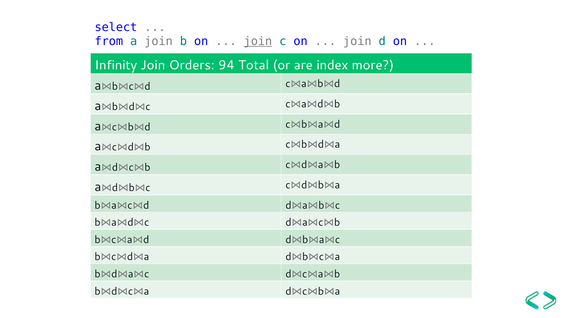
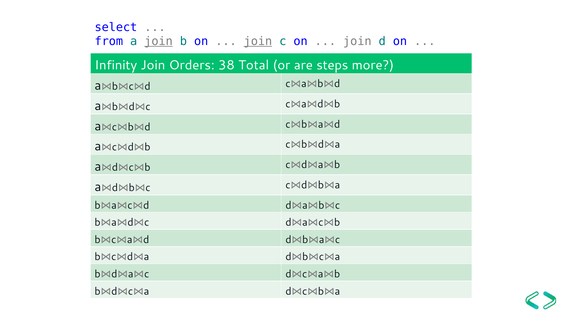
join at (159, 41) underline: none -> present
94: 94 -> 38
index: index -> steps
